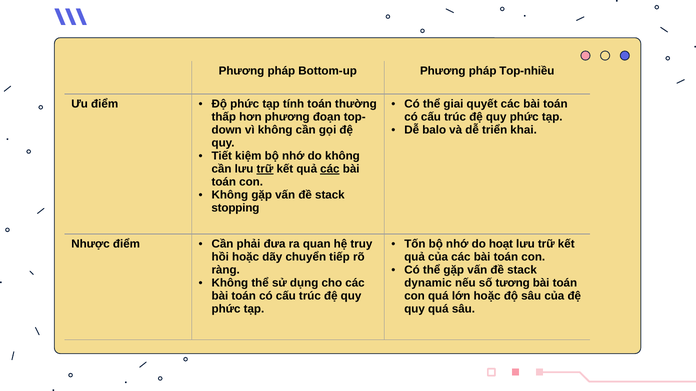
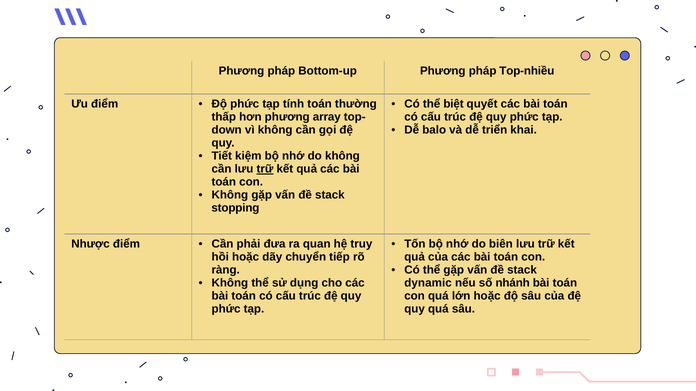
giai: giai -> biệt
đoạn: đoạn -> array
các at (330, 169) underline: present -> none
hoạt: hoạt -> biên
tương: tương -> nhánh
